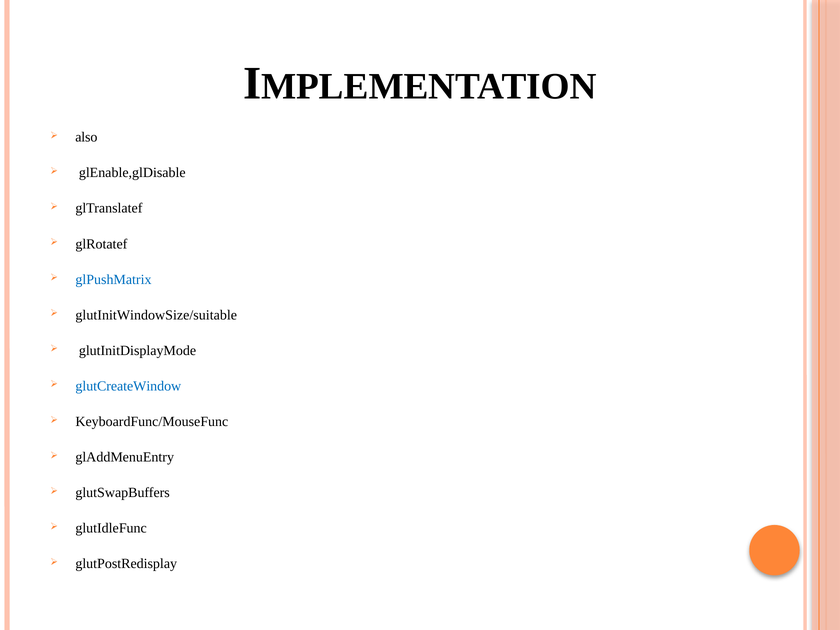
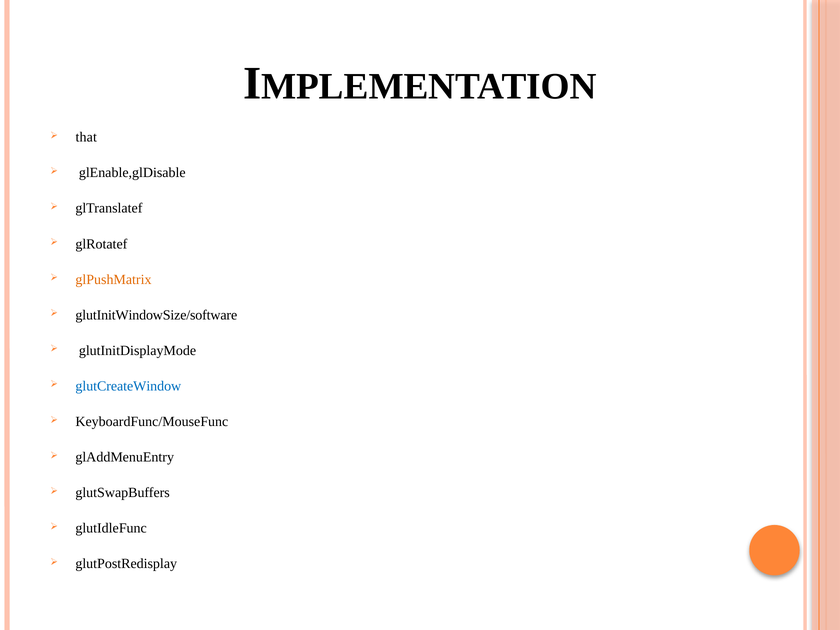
also: also -> that
glPushMatrix colour: blue -> orange
glutInitWindowSize/suitable: glutInitWindowSize/suitable -> glutInitWindowSize/software
